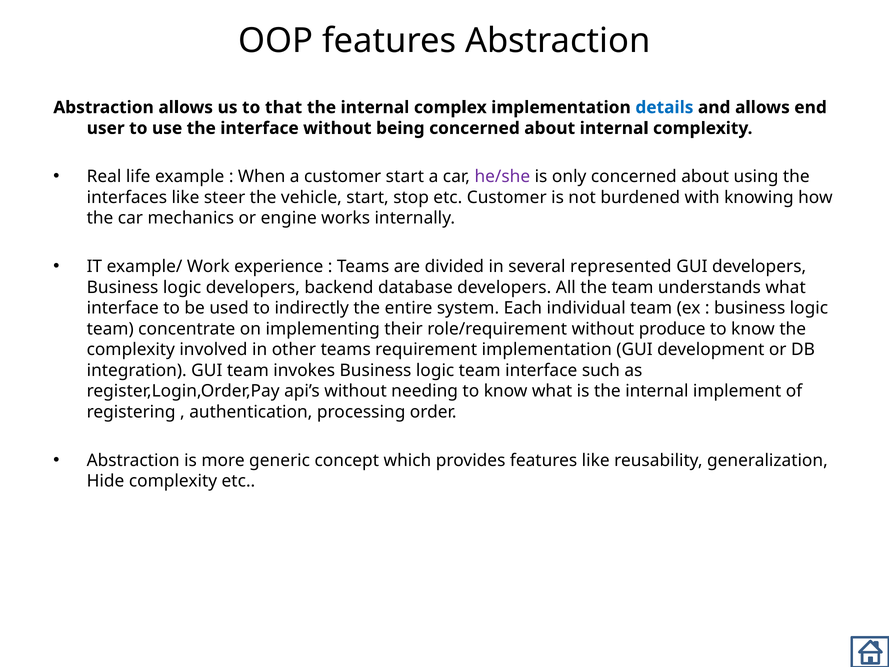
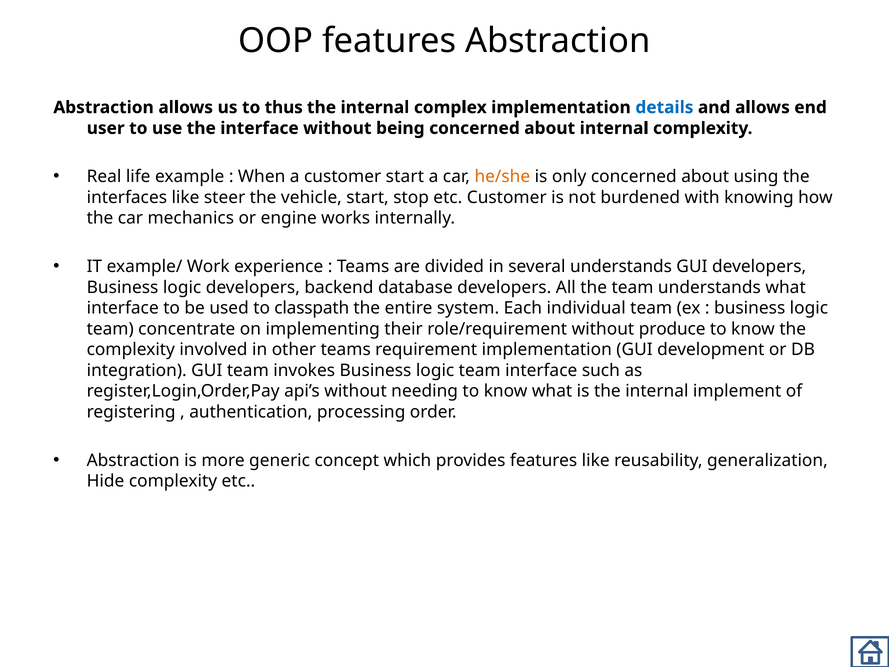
that: that -> thus
he/she colour: purple -> orange
several represented: represented -> understands
indirectly: indirectly -> classpath
